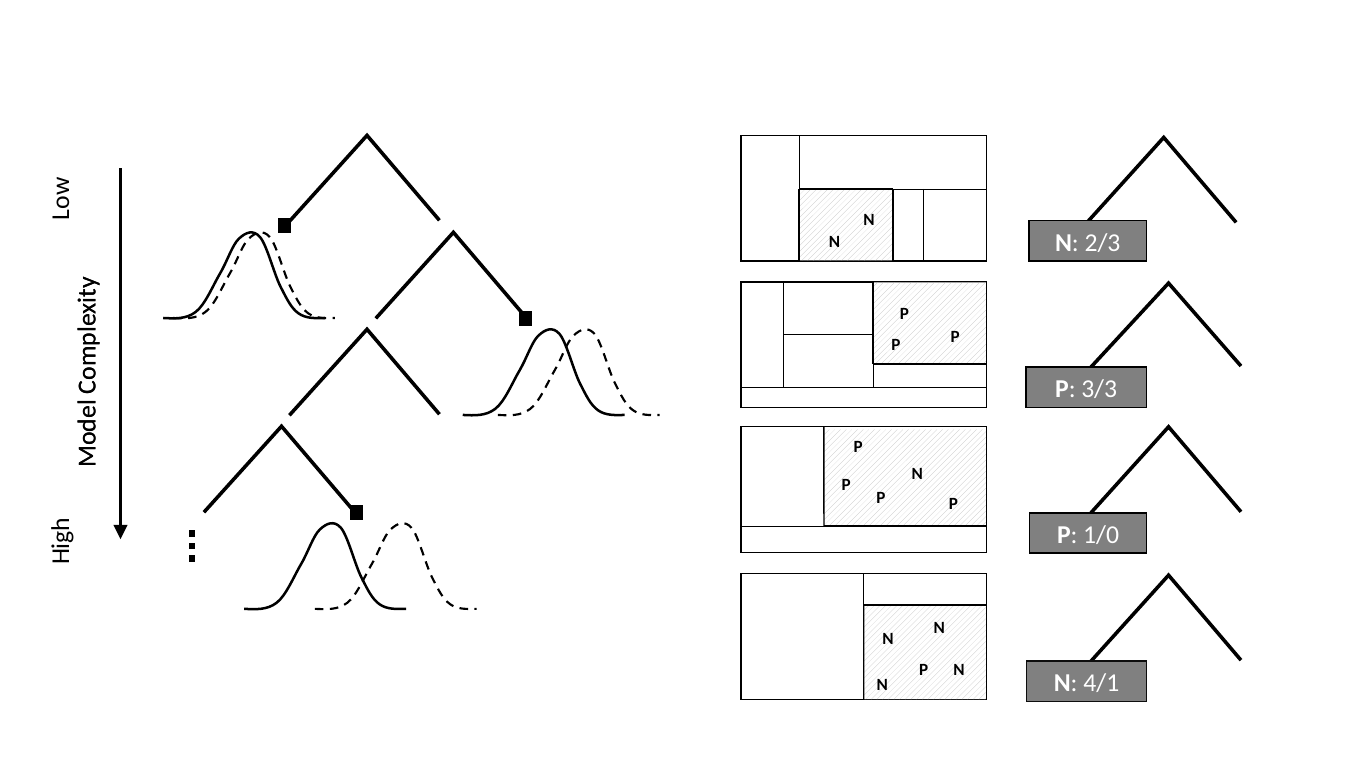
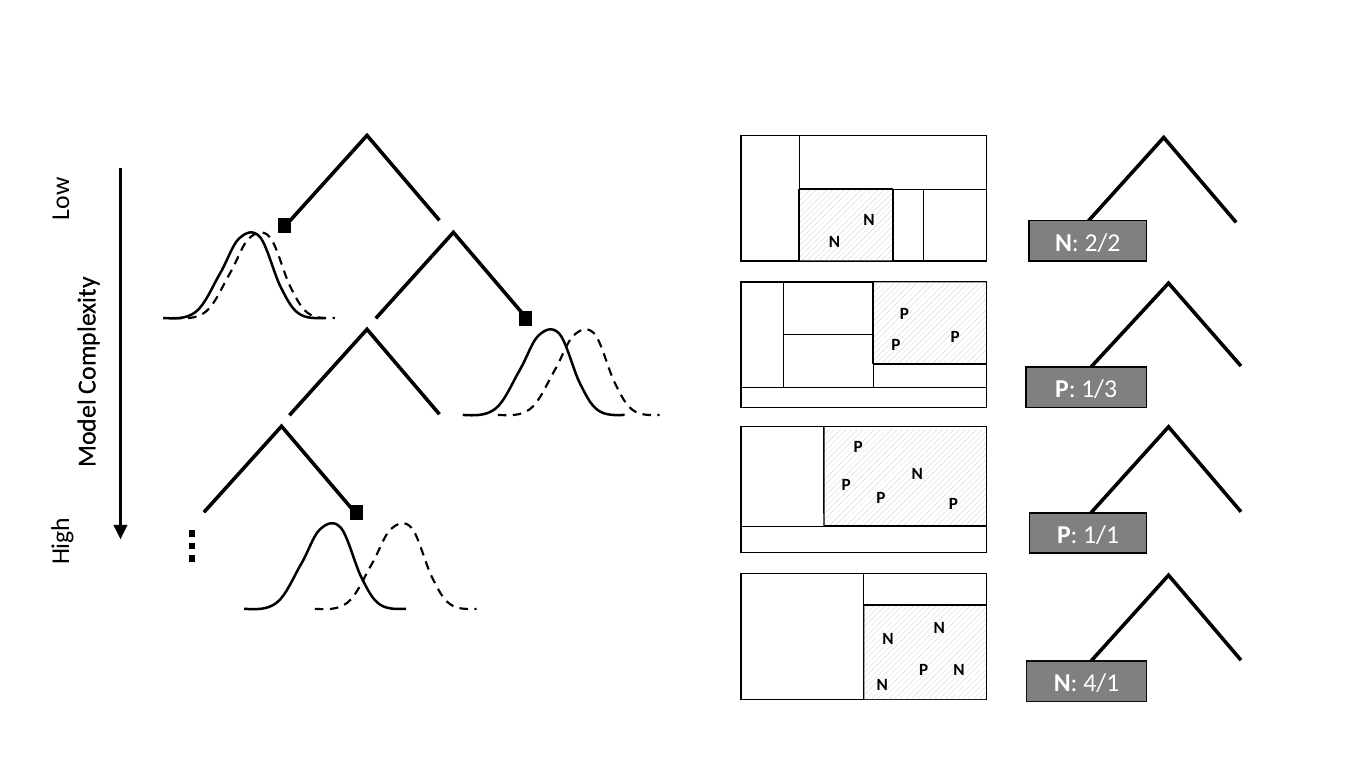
2/3: 2/3 -> 2/2
3/3: 3/3 -> 1/3
1/0: 1/0 -> 1/1
